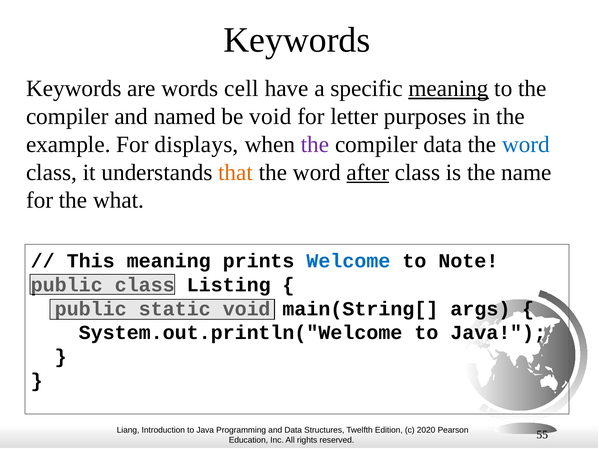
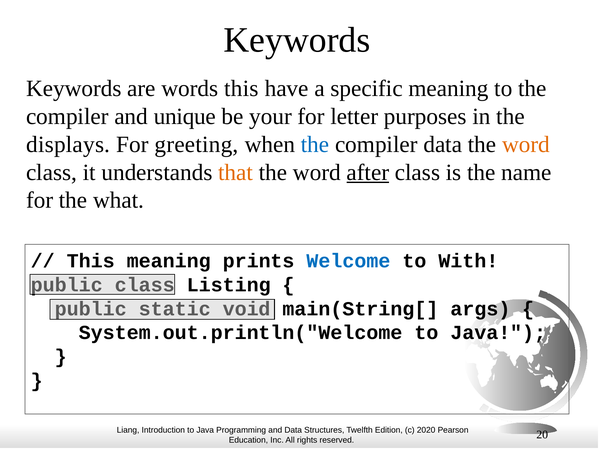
words cell: cell -> this
meaning at (449, 89) underline: present -> none
named: named -> unique
be void: void -> your
example: example -> displays
displays: displays -> greeting
the at (315, 144) colour: purple -> blue
word at (526, 144) colour: blue -> orange
Note: Note -> With
55: 55 -> 20
